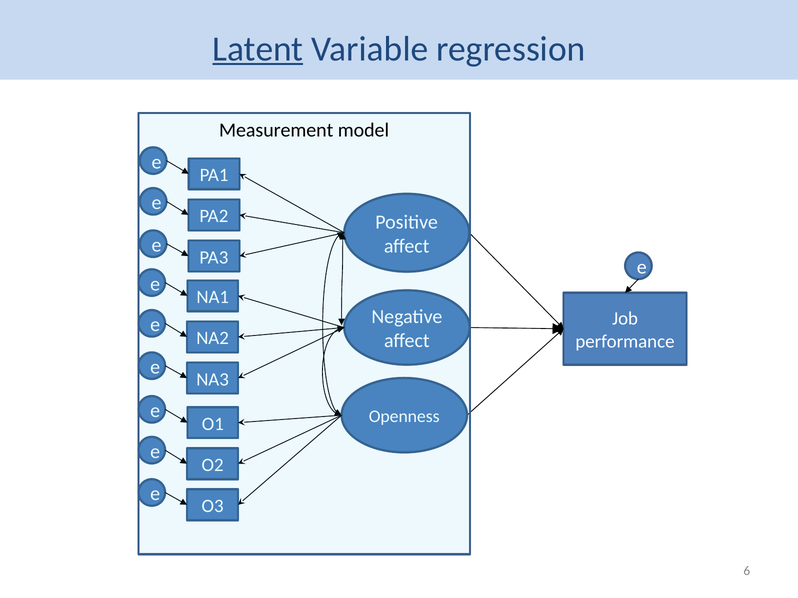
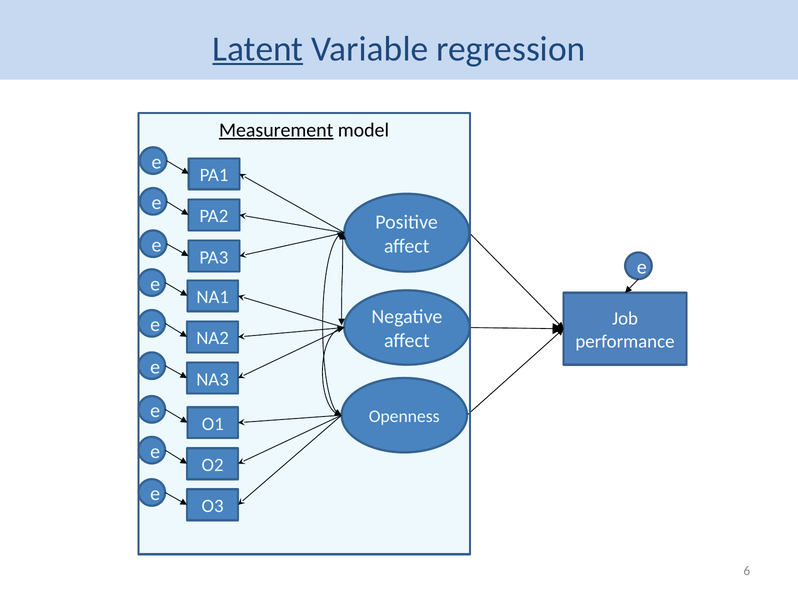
Measurement underline: none -> present
